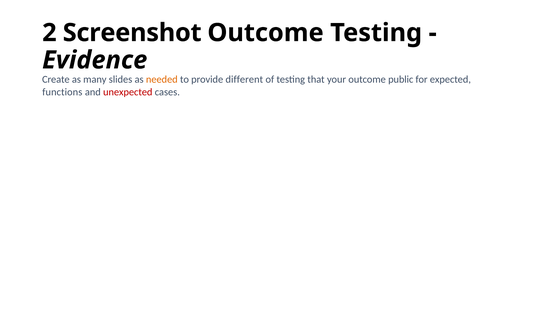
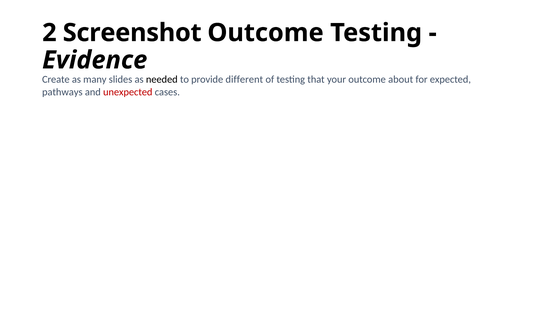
needed colour: orange -> black
public: public -> about
functions: functions -> pathways
